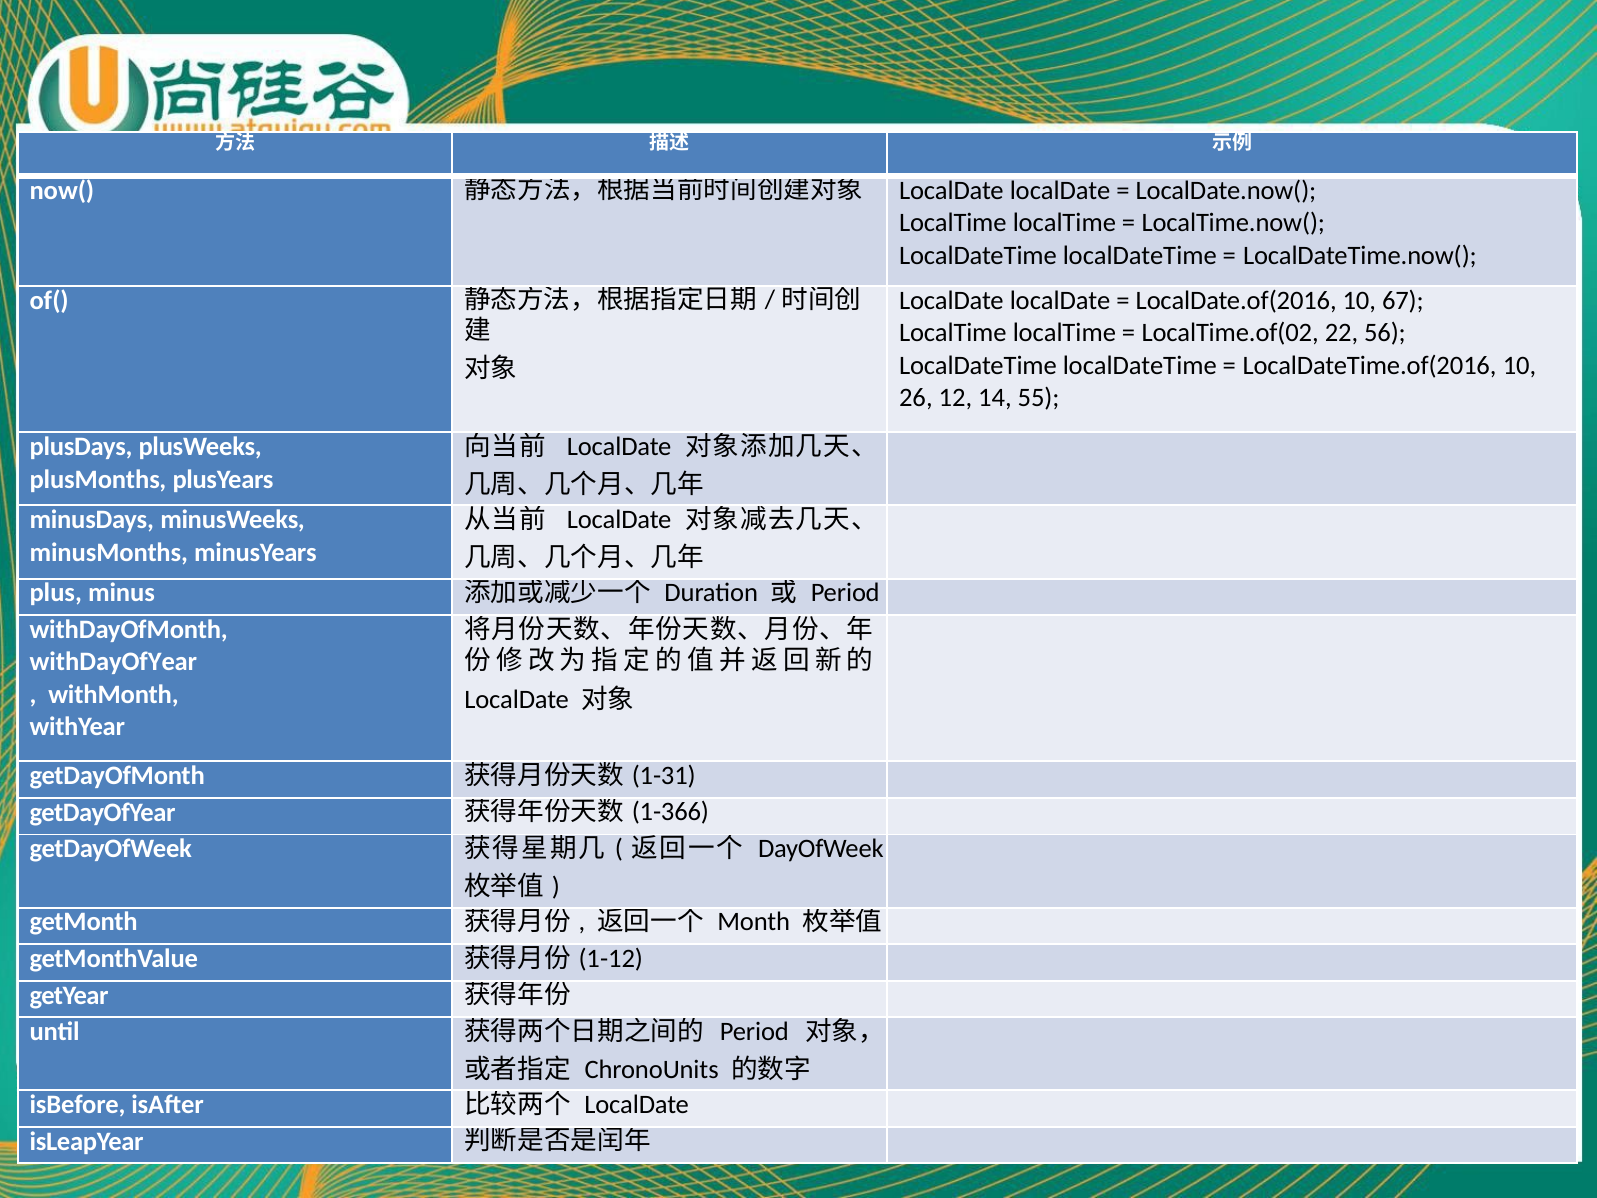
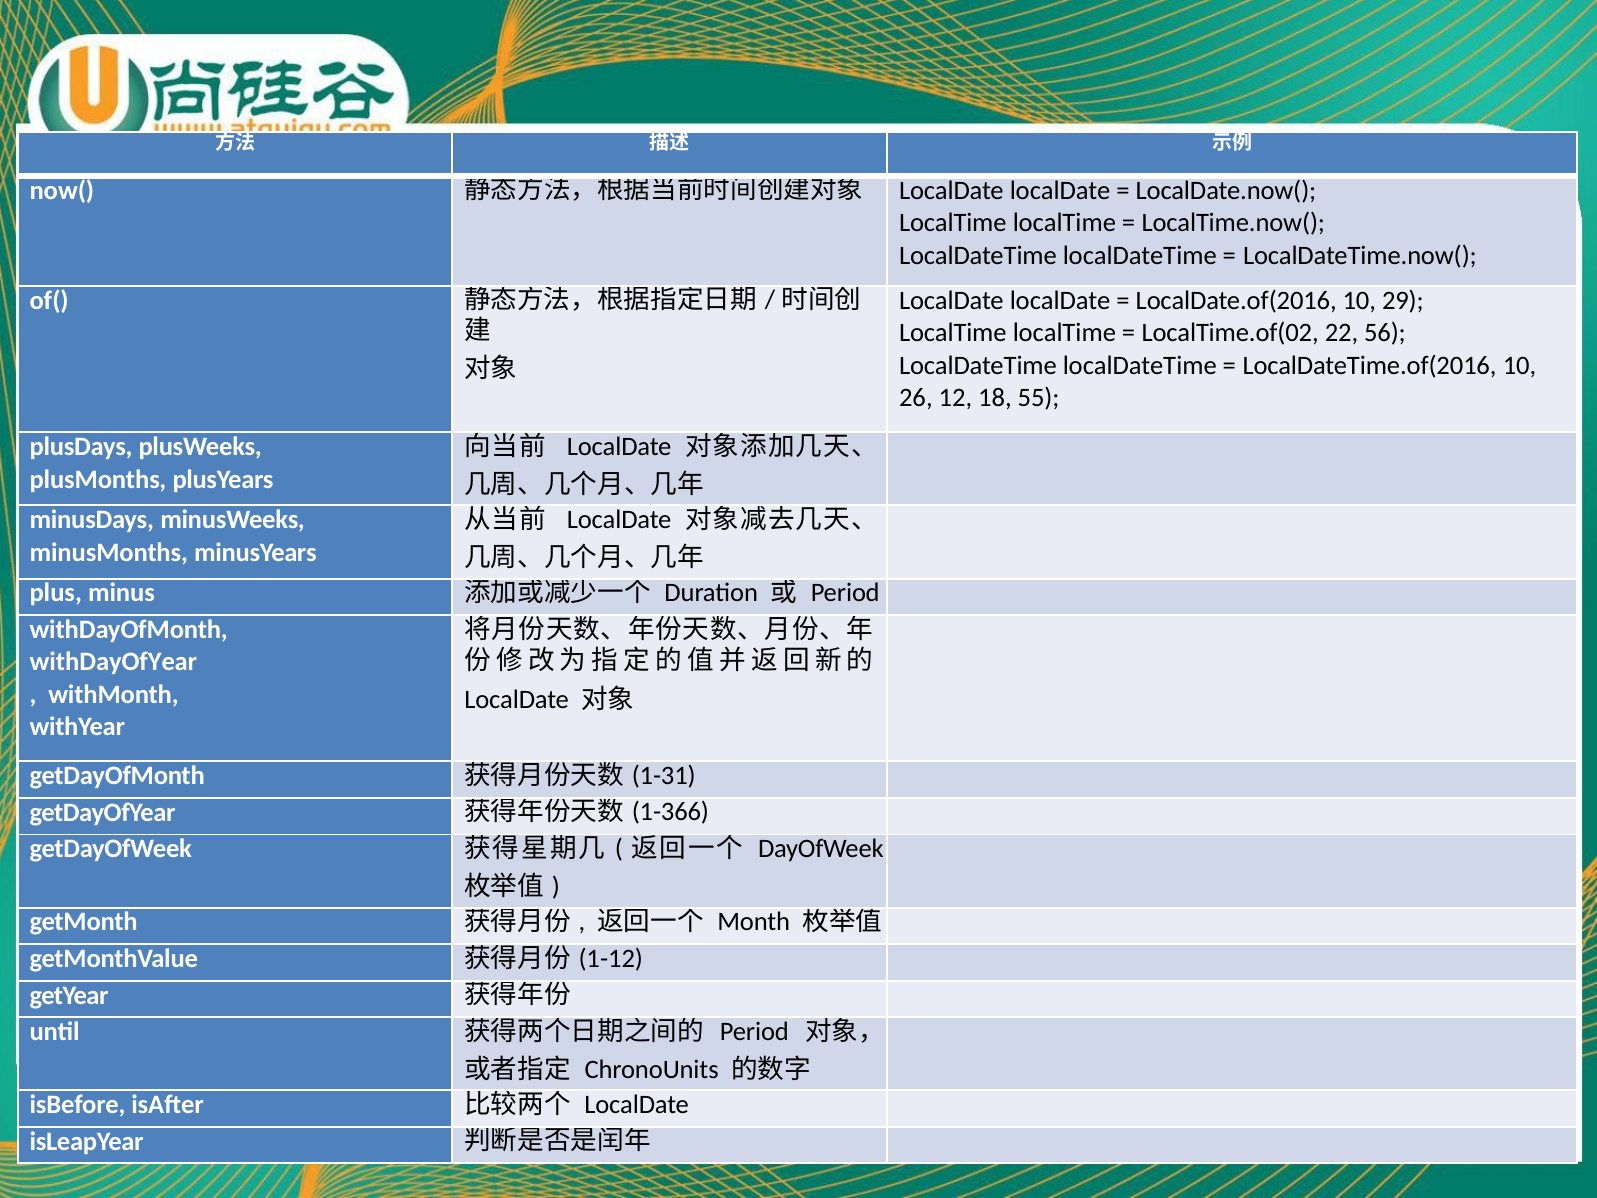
67: 67 -> 29
14: 14 -> 18
